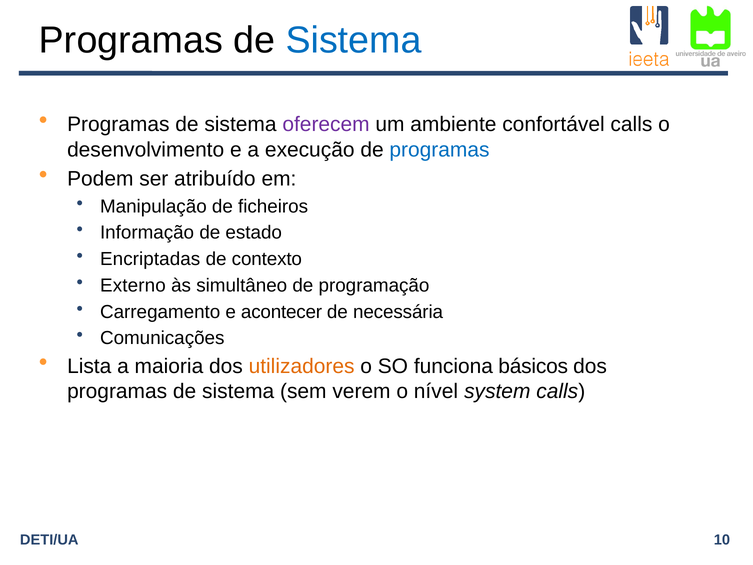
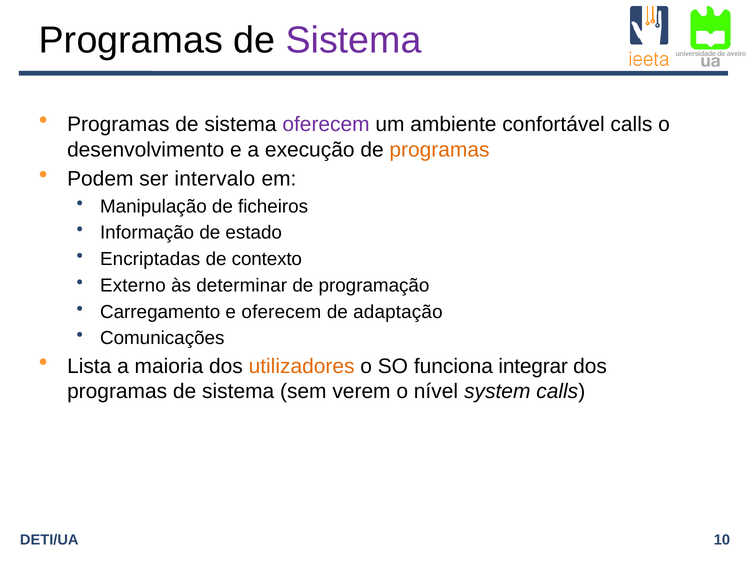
Sistema at (354, 40) colour: blue -> purple
programas at (439, 150) colour: blue -> orange
atribuído: atribuído -> intervalo
simultâneo: simultâneo -> determinar
e acontecer: acontecer -> oferecem
necessária: necessária -> adaptação
básicos: básicos -> integrar
